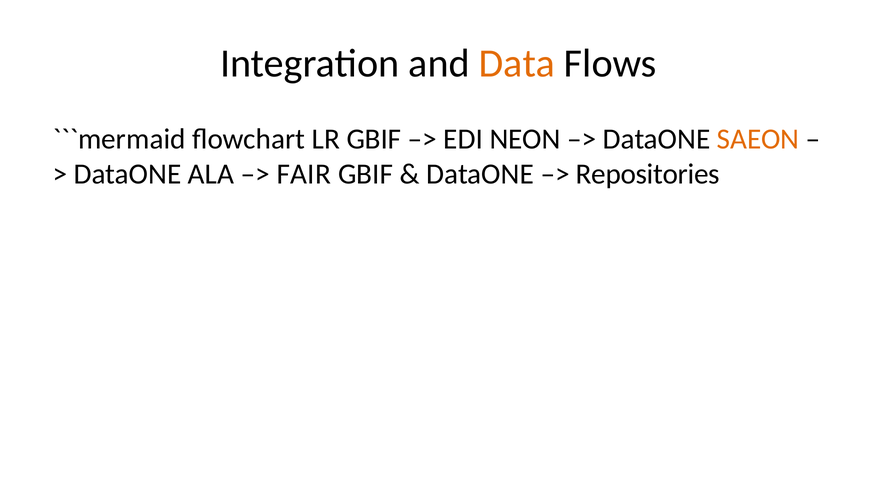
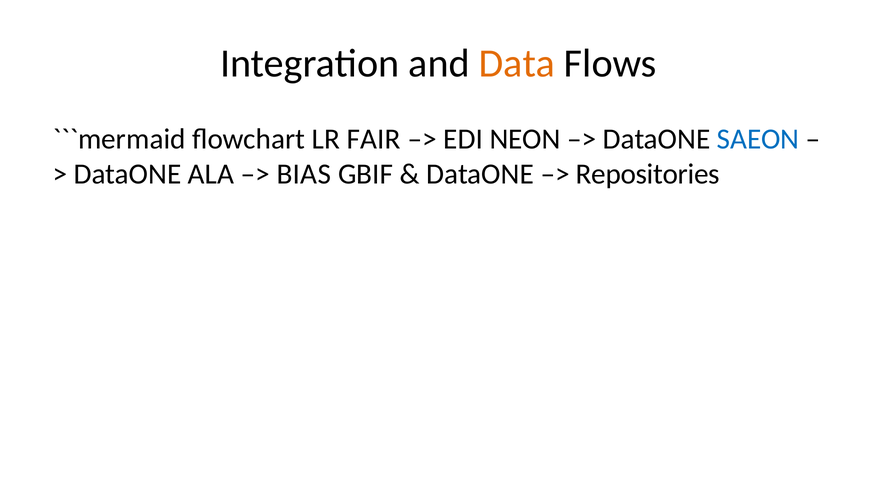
LR GBIF: GBIF -> FAIR
SAEON colour: orange -> blue
FAIR: FAIR -> BIAS
